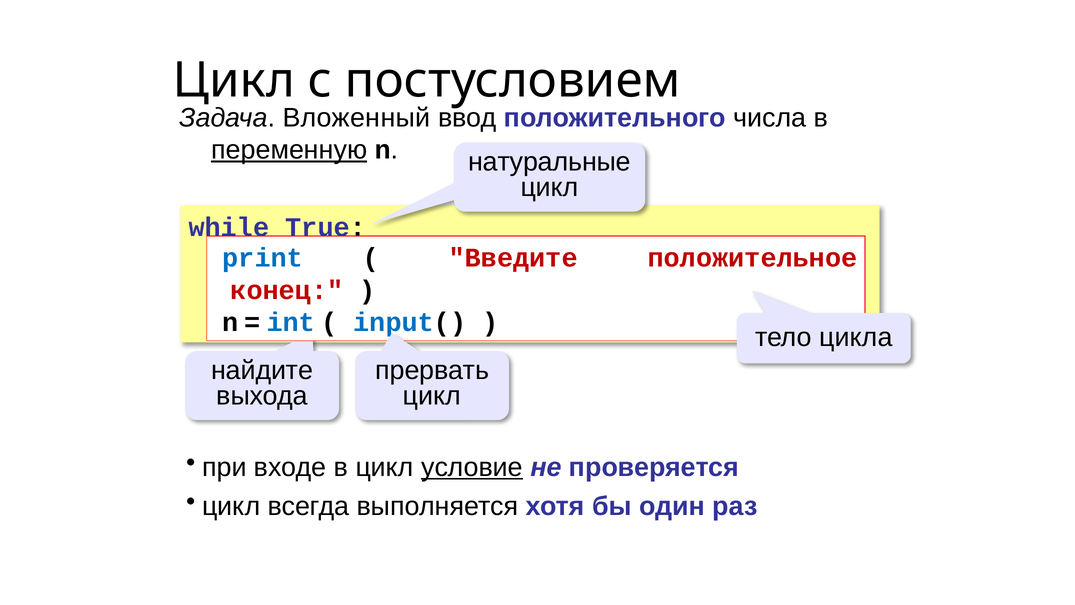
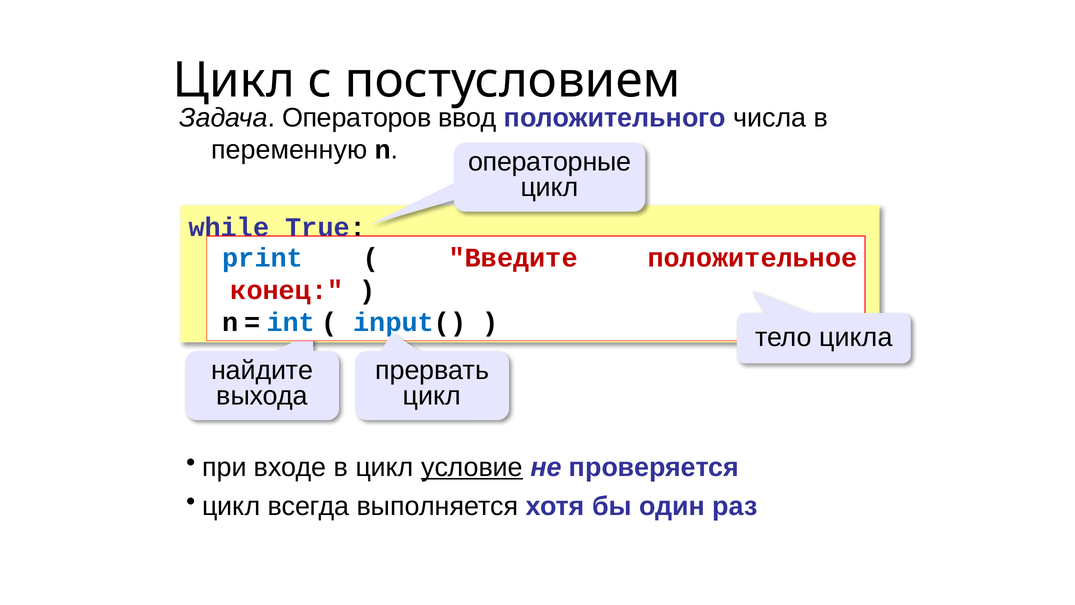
Вложенный: Вложенный -> Операторов
переменную underline: present -> none
натуральные: натуральные -> операторные
